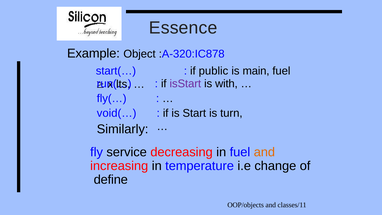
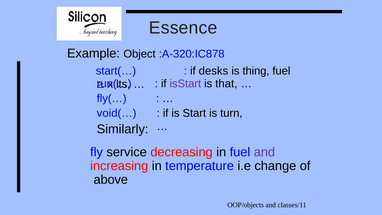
public: public -> desks
main: main -> thing
with: with -> that
and at (264, 152) colour: orange -> purple
define: define -> above
